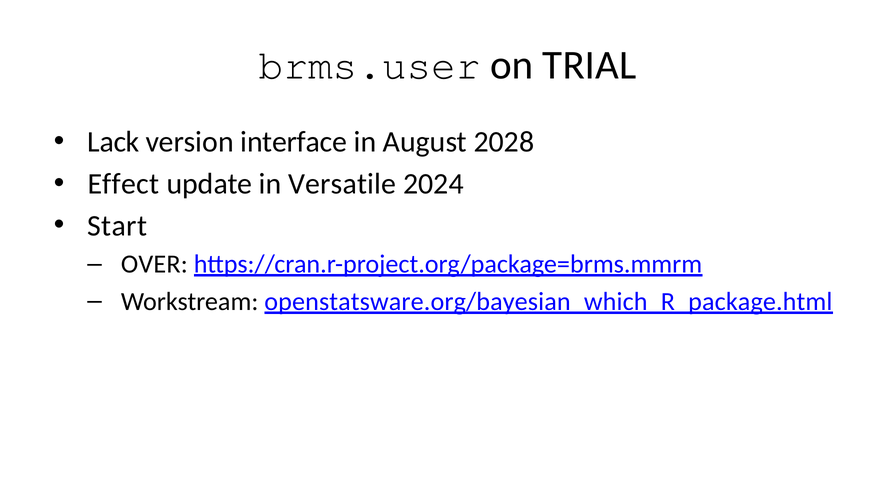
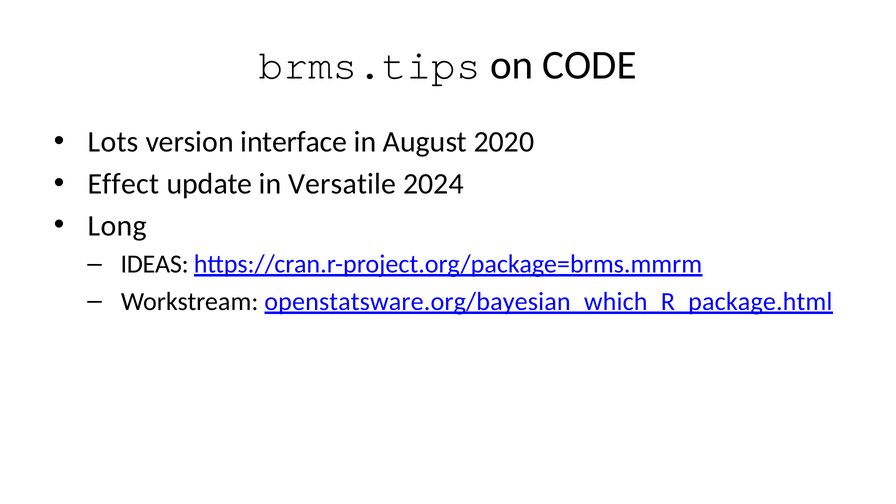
brms.user: brms.user -> brms.tips
TRIAL: TRIAL -> CODE
Lack: Lack -> Lots
2028: 2028 -> 2020
Start: Start -> Long
OVER: OVER -> IDEAS
